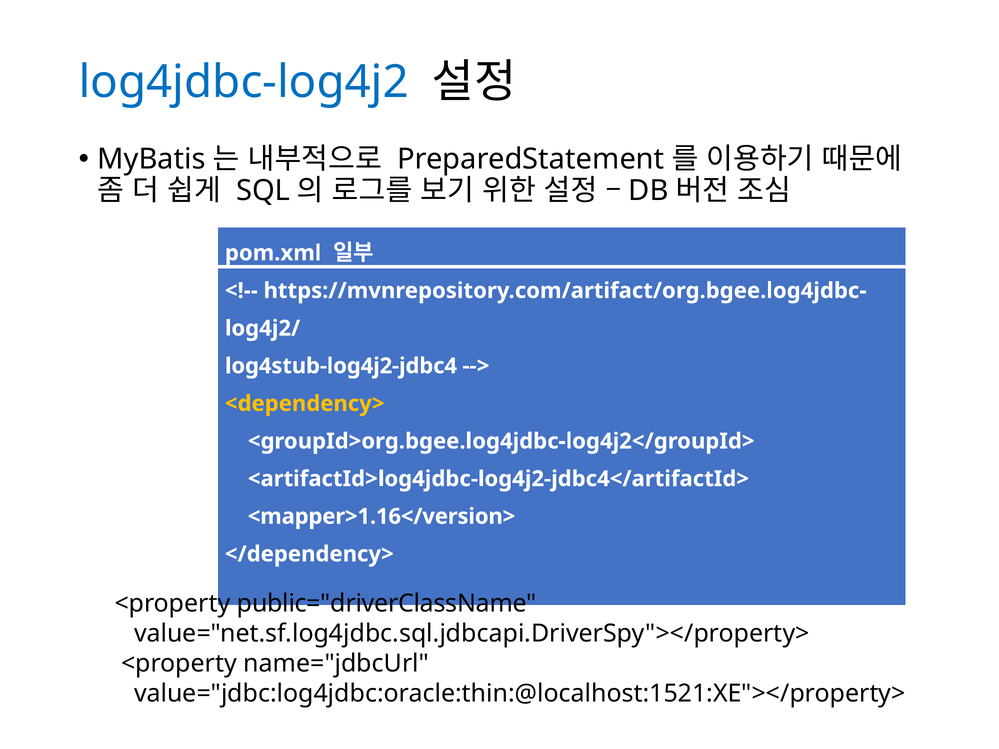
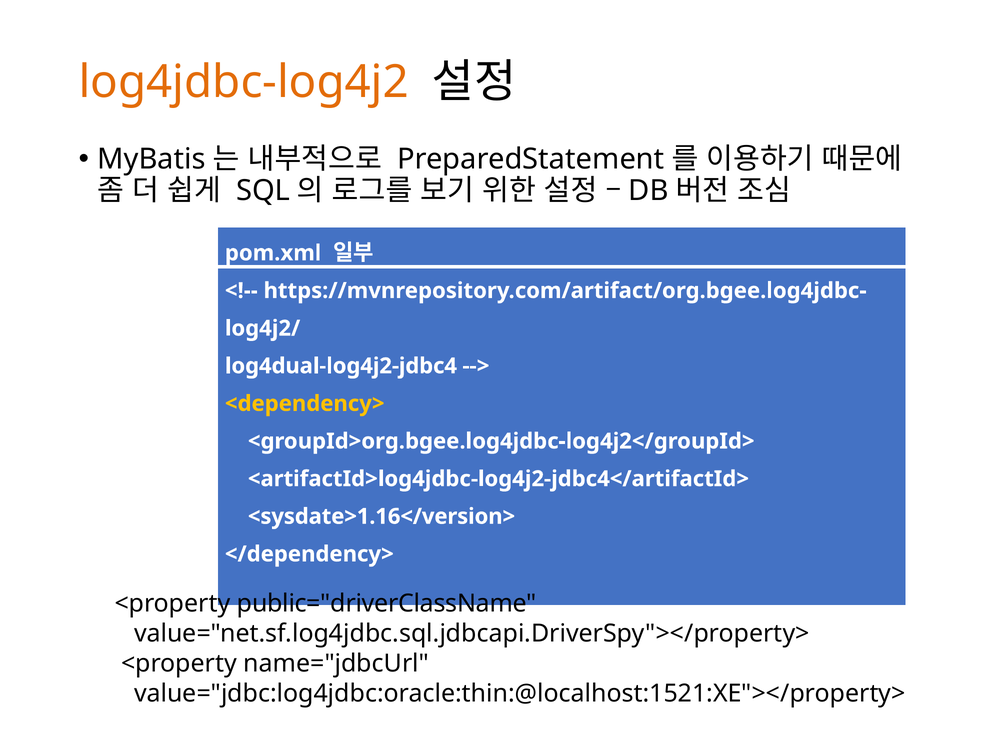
log4jdbc-log4j2 colour: blue -> orange
log4stub-log4j2-jdbc4: log4stub-log4j2-jdbc4 -> log4dual-log4j2-jdbc4
<mapper>1.16</version>: <mapper>1.16</version> -> <sysdate>1.16</version>
